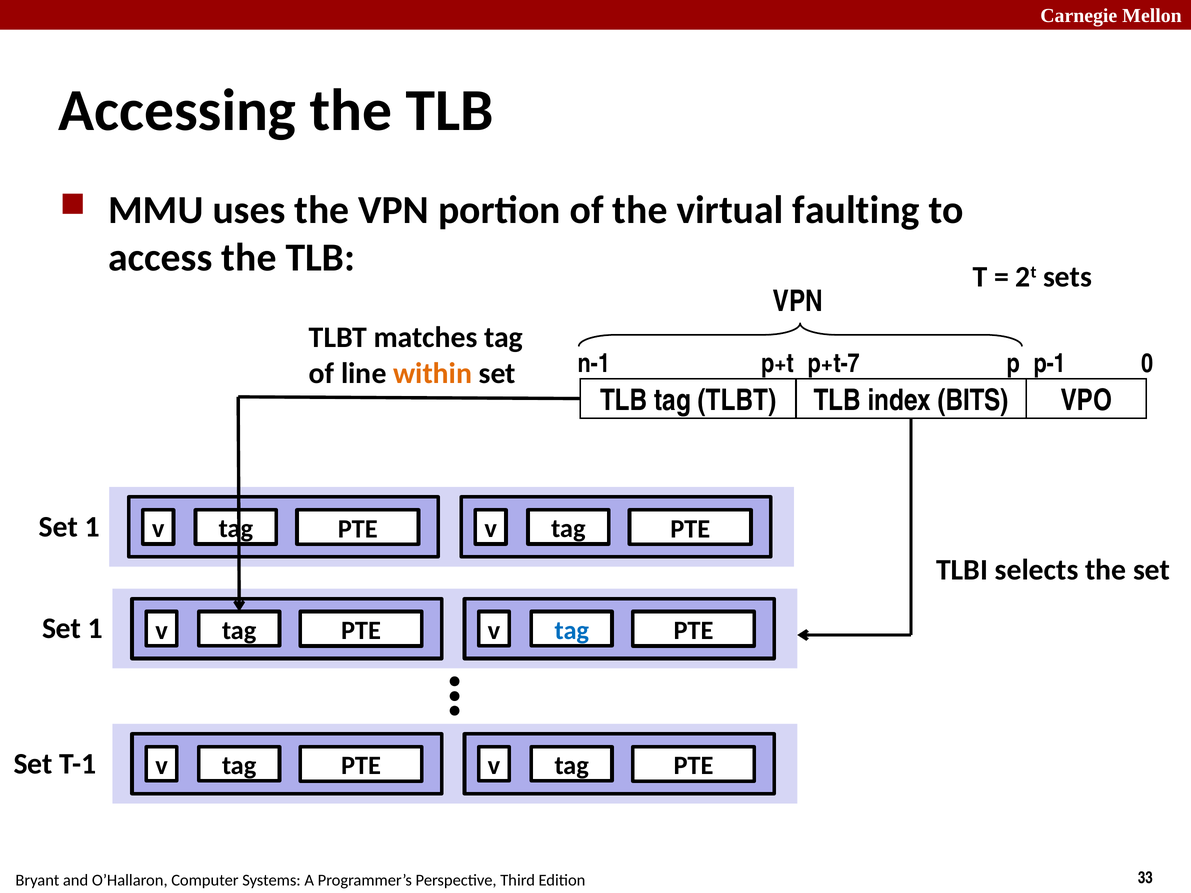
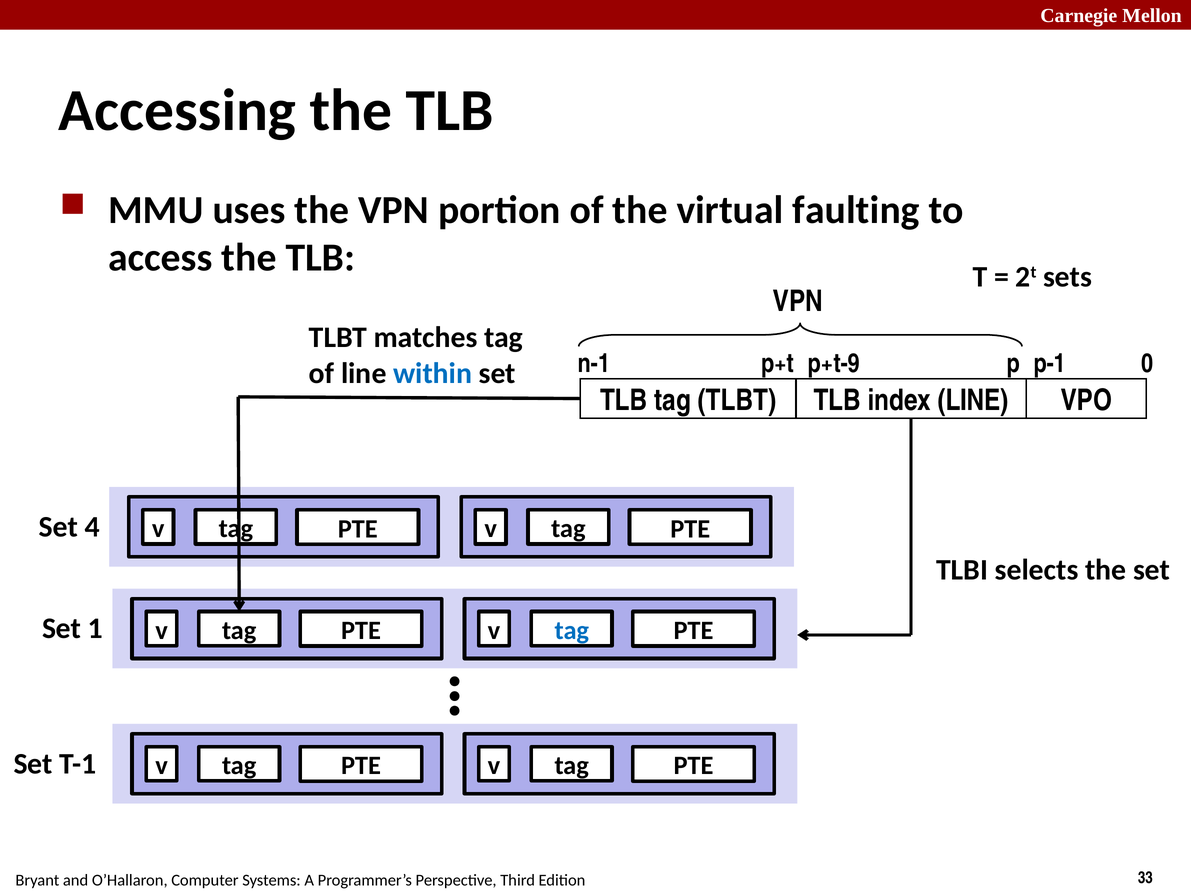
p+t-7: p+t-7 -> p+t-9
within colour: orange -> blue
index BITS: BITS -> LINE
1 at (92, 527): 1 -> 4
